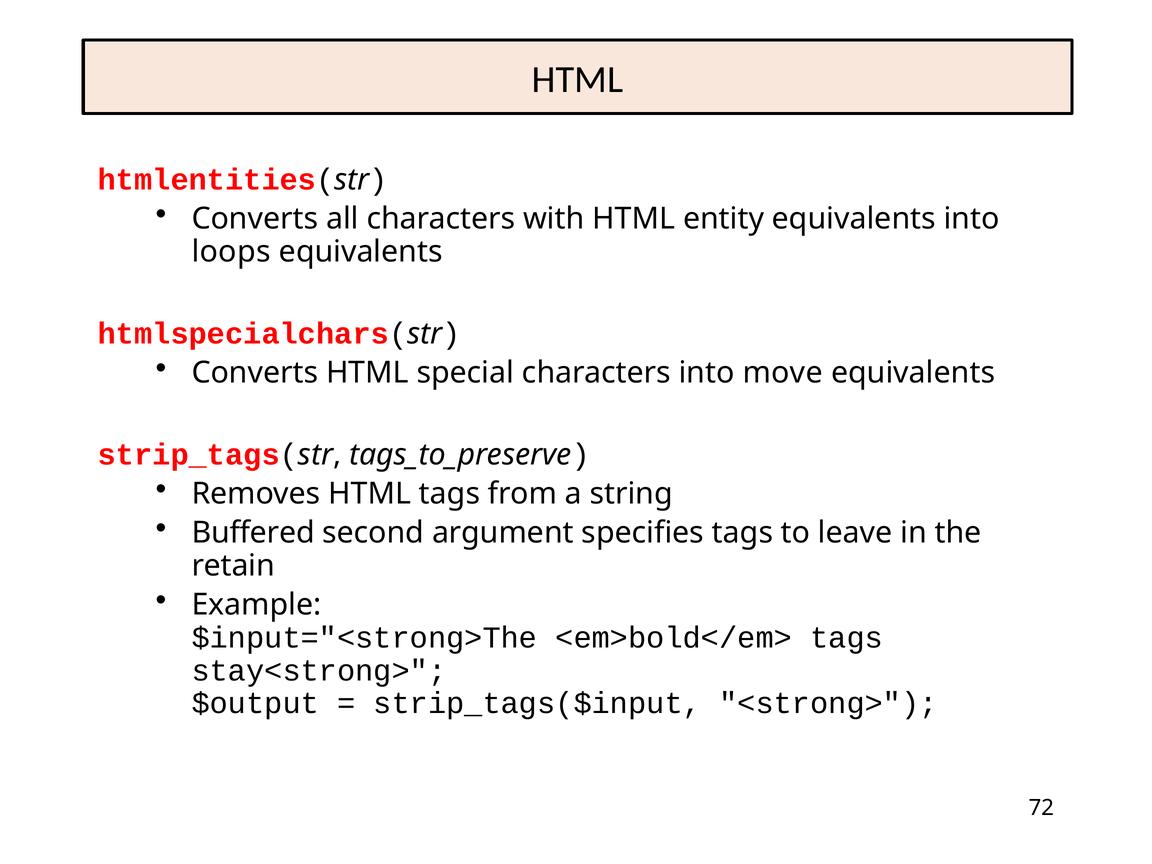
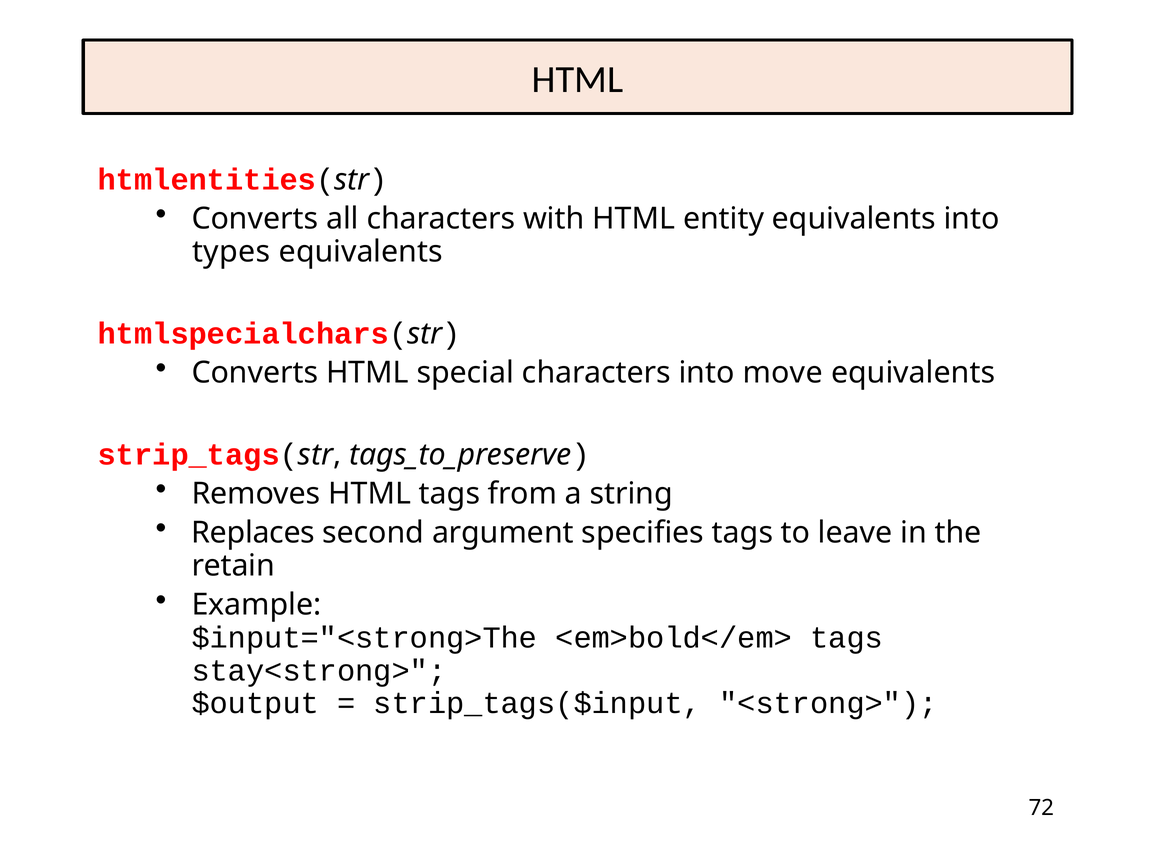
loops: loops -> types
Buffered: Buffered -> Replaces
